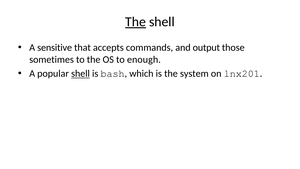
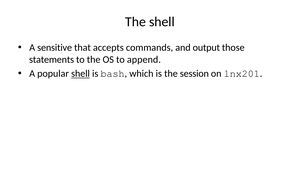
The at (136, 22) underline: present -> none
sometimes: sometimes -> statements
enough: enough -> append
system: system -> session
